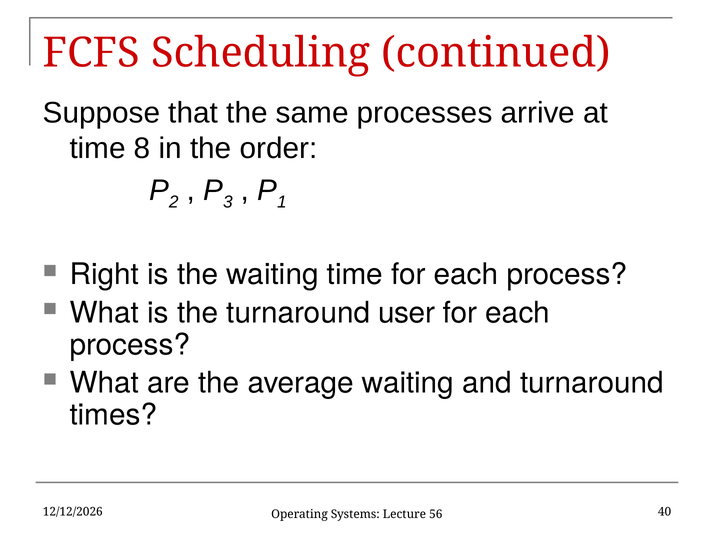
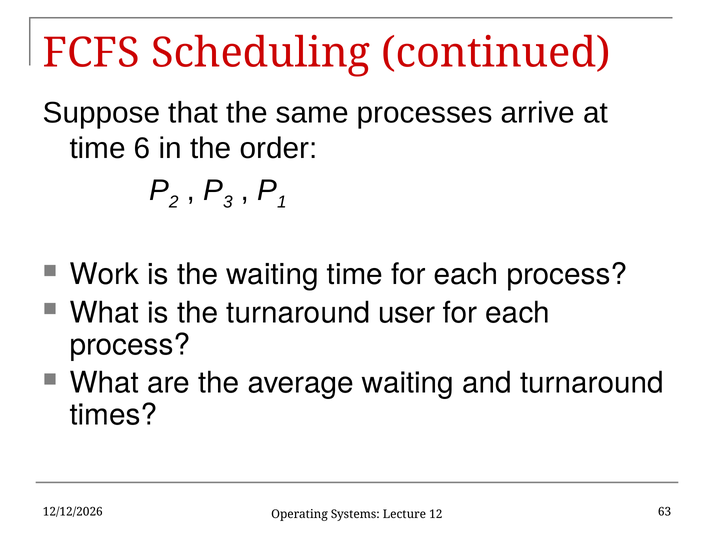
8: 8 -> 6
Right: Right -> Work
40: 40 -> 63
56: 56 -> 12
